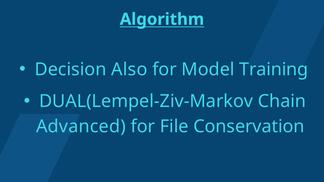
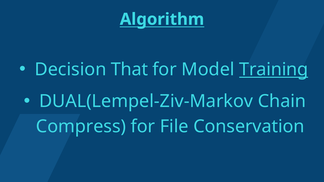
Also: Also -> That
Training underline: none -> present
Advanced: Advanced -> Compress
